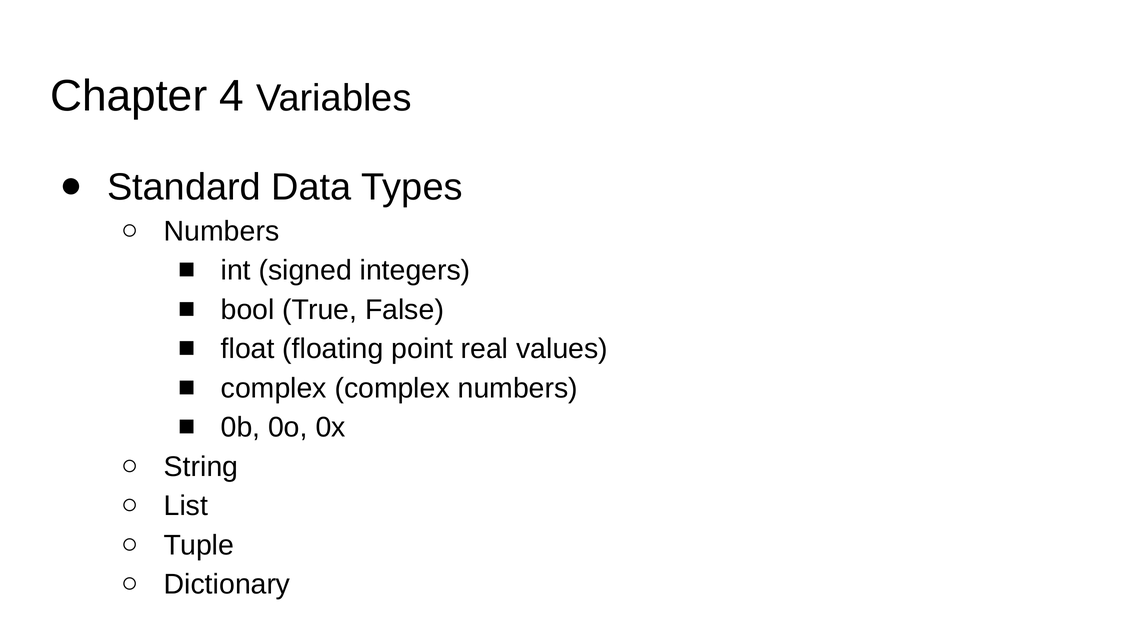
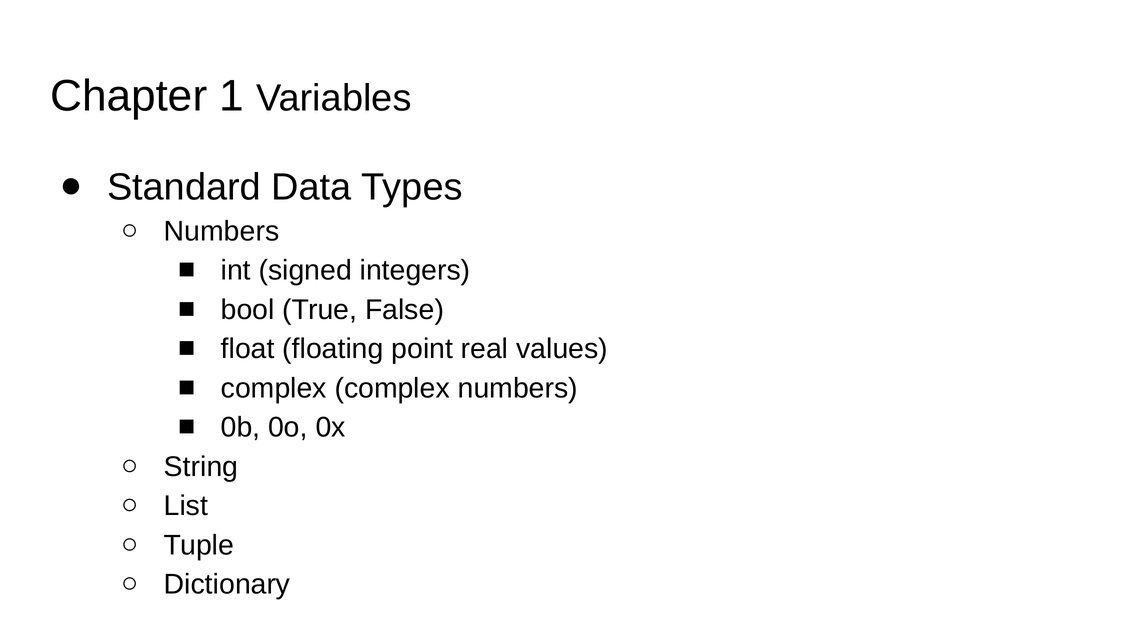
4: 4 -> 1
